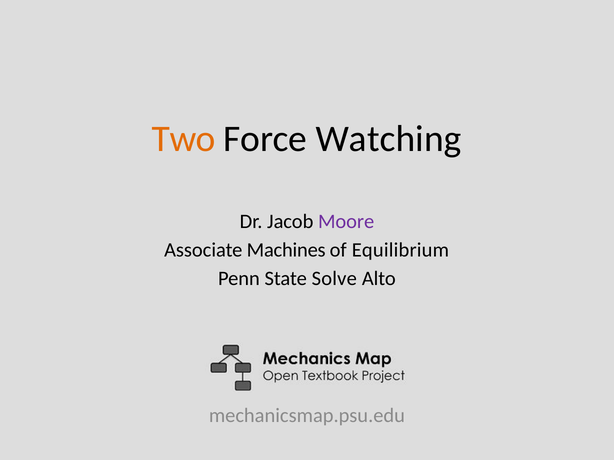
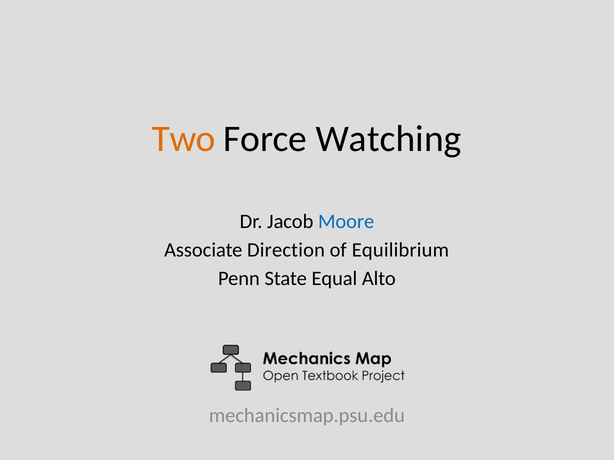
Moore colour: purple -> blue
Machines: Machines -> Direction
Solve: Solve -> Equal
